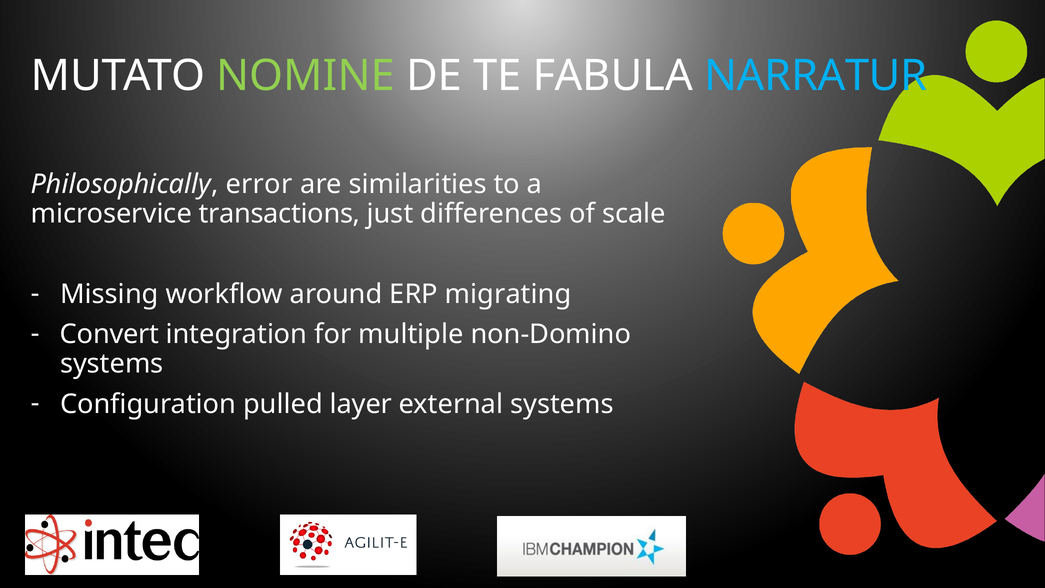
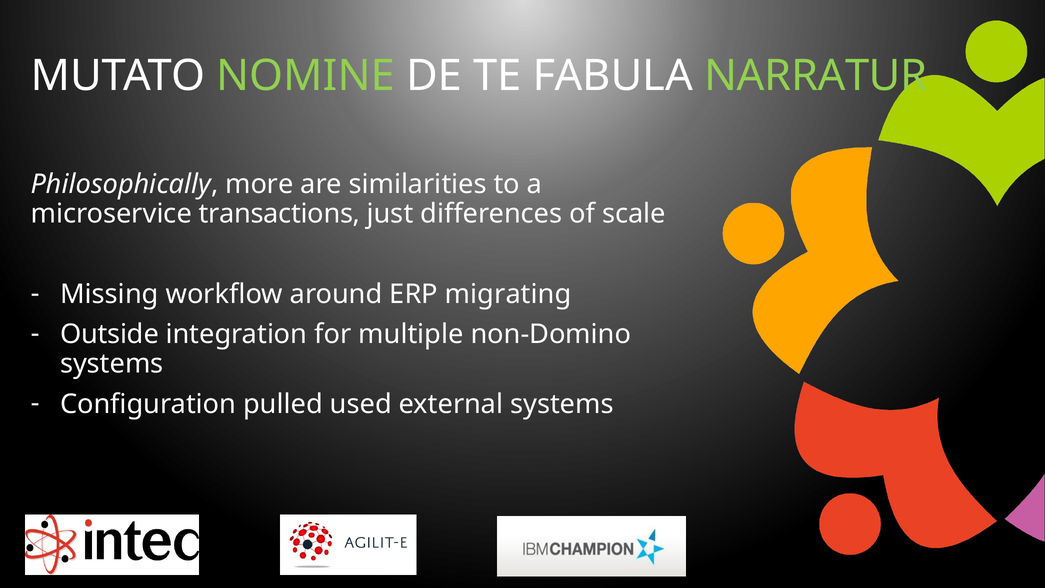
NARRATUR colour: light blue -> light green
error: error -> more
Convert: Convert -> Outside
layer: layer -> used
